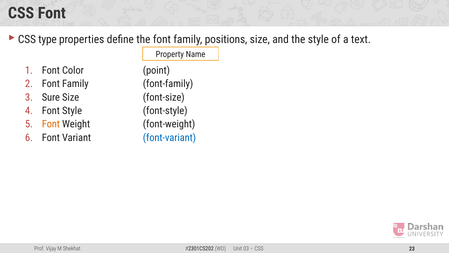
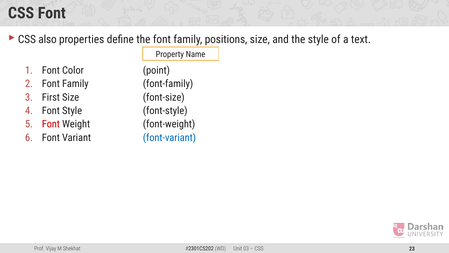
type: type -> also
Sure: Sure -> First
Font at (51, 124) colour: orange -> red
